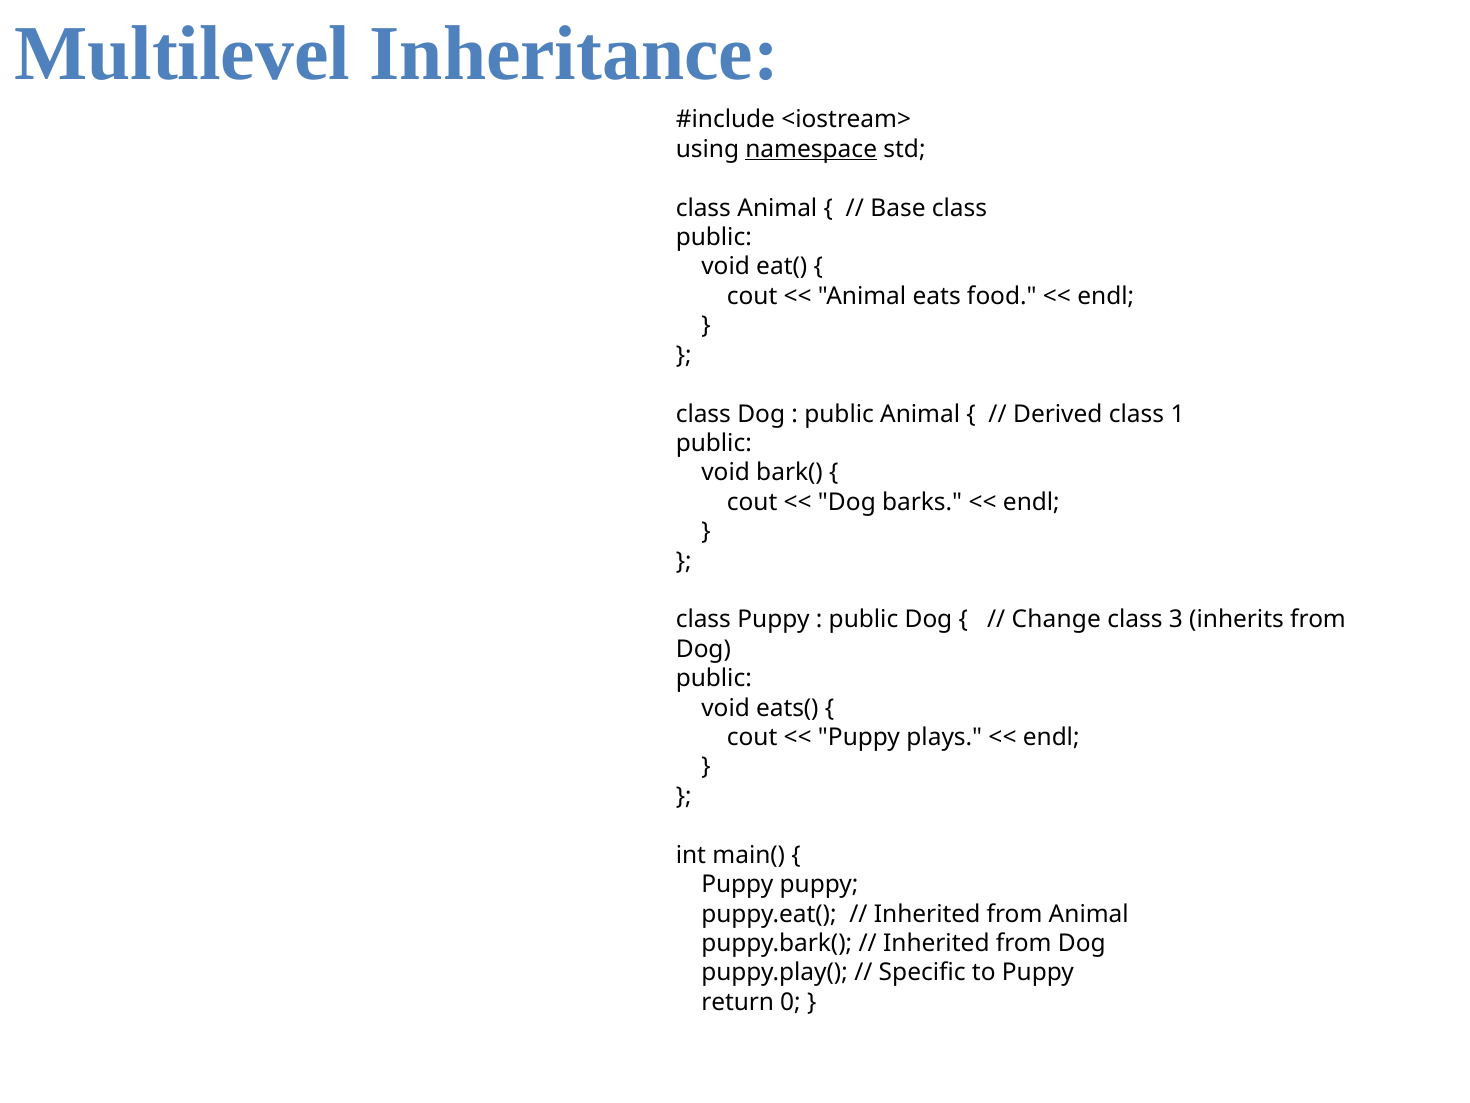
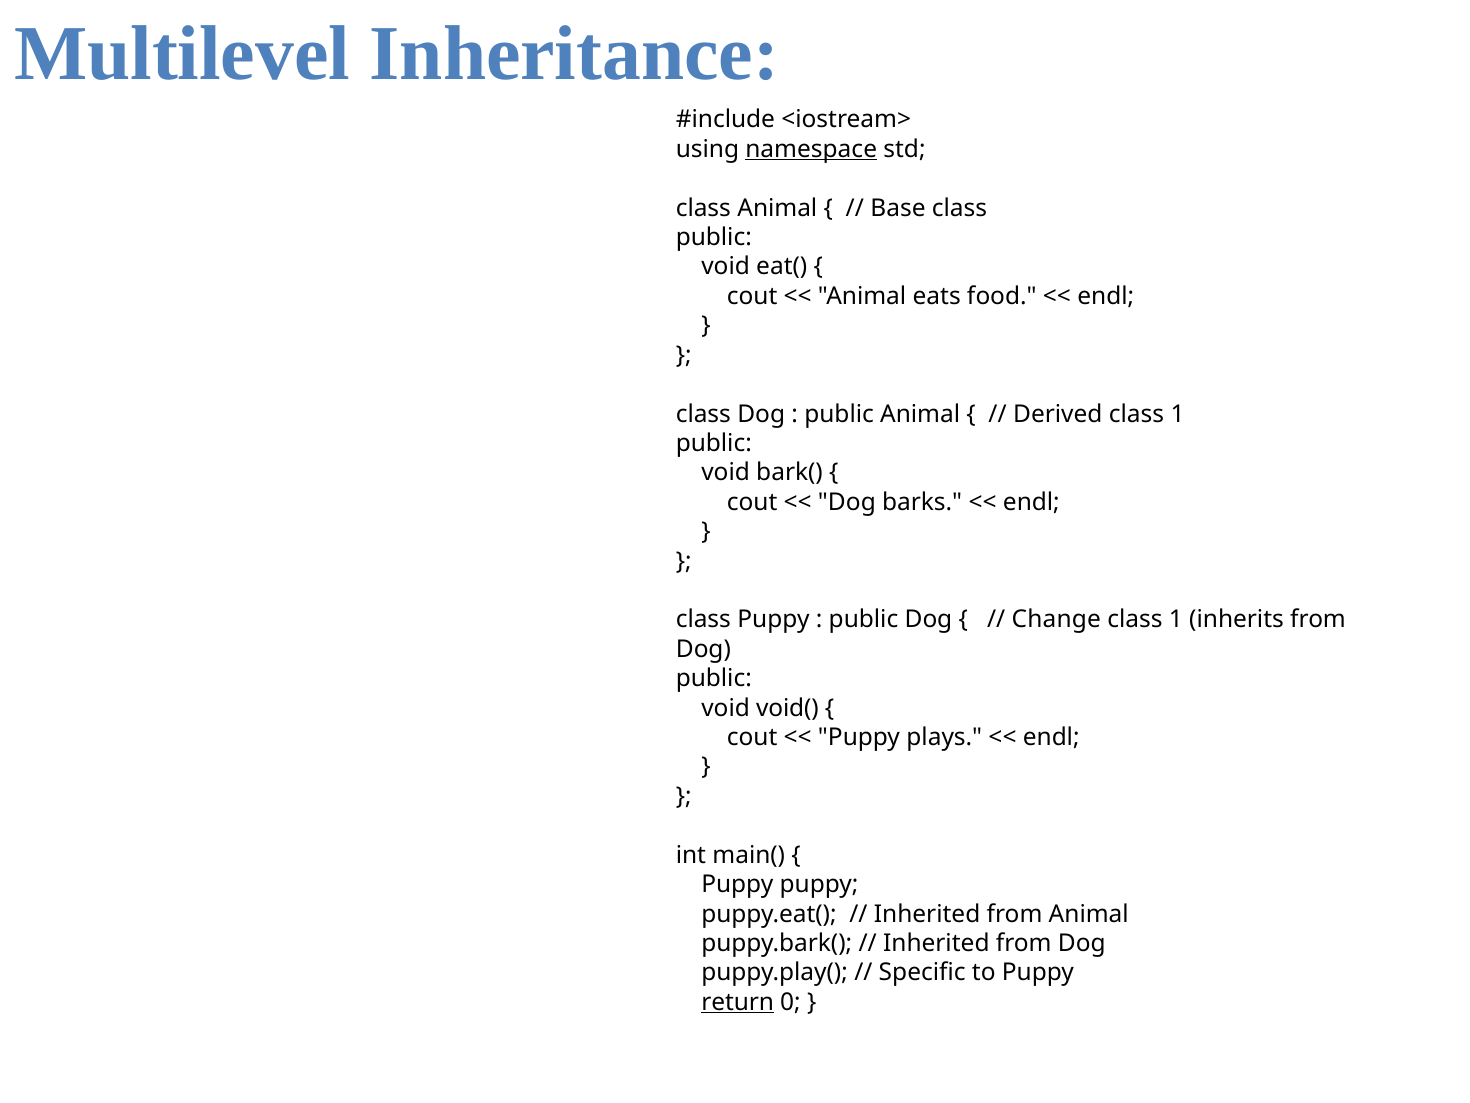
3 at (1176, 620): 3 -> 1
eats(: eats( -> void(
return underline: none -> present
